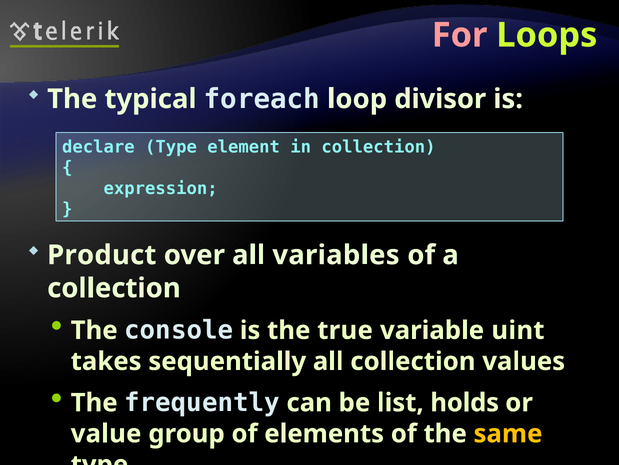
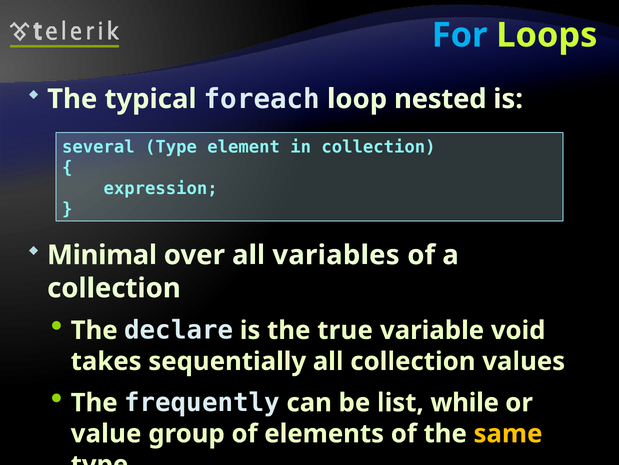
For colour: pink -> light blue
divisor: divisor -> nested
declare: declare -> several
Product: Product -> Minimal
console: console -> declare
uint: uint -> void
holds: holds -> while
